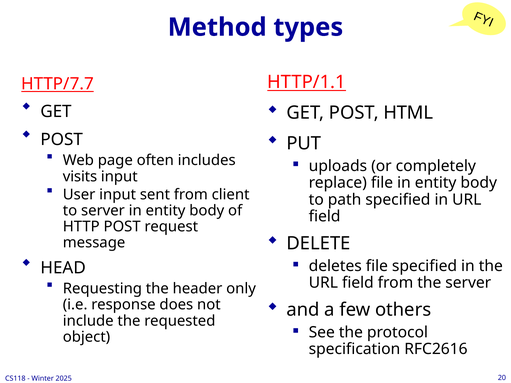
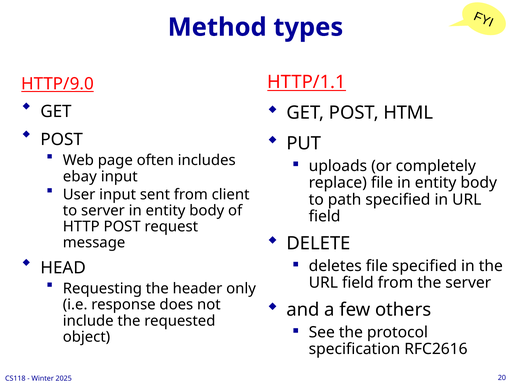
HTTP/7.7: HTTP/7.7 -> HTTP/9.0
visits: visits -> ebay
